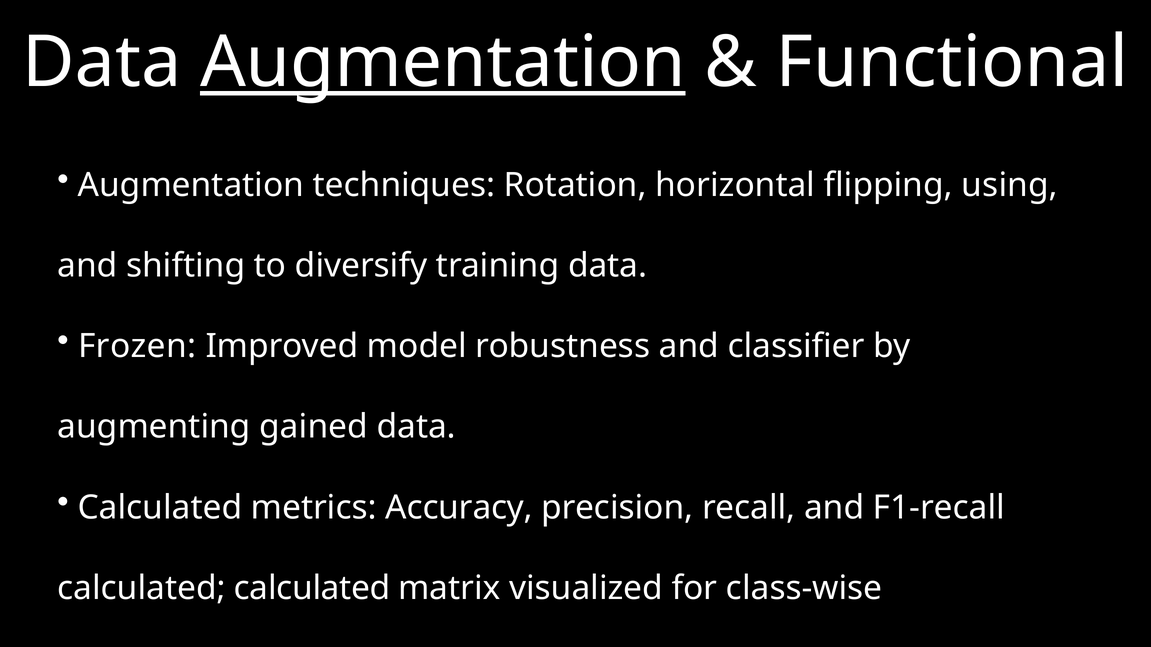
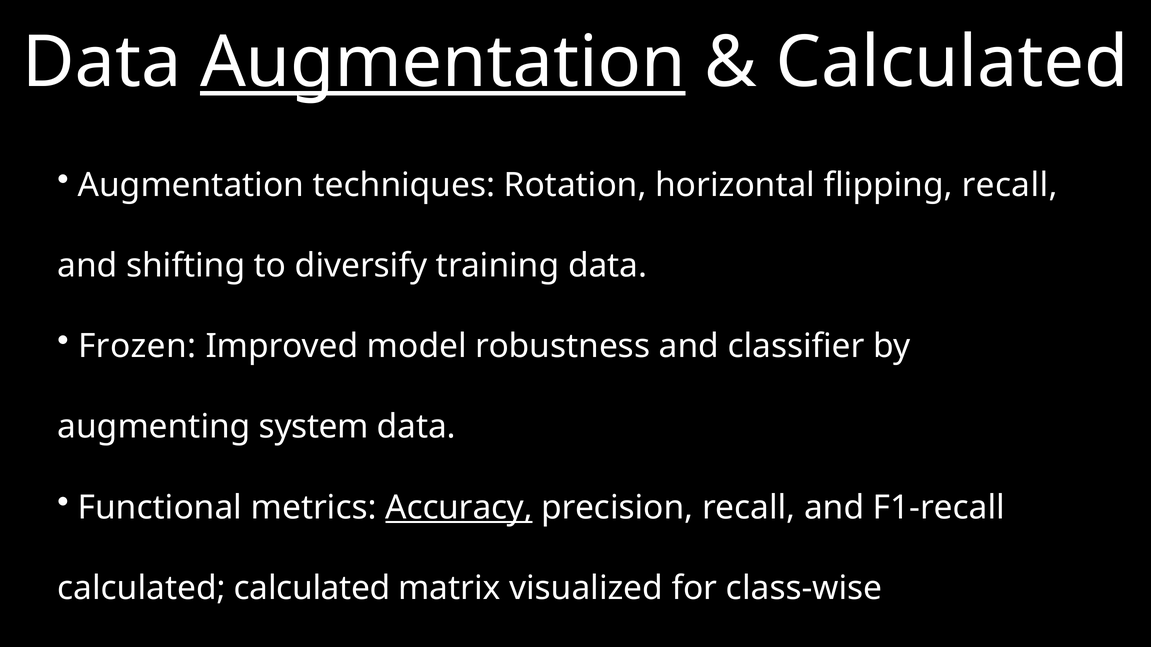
Functional at (952, 62): Functional -> Calculated
flipping using: using -> recall
gained: gained -> system
Calculated at (160, 508): Calculated -> Functional
Accuracy underline: none -> present
